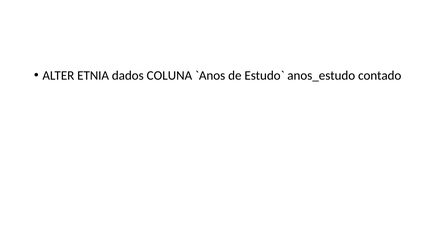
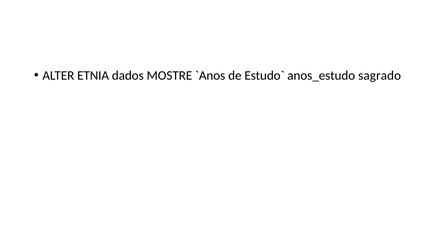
COLUNA: COLUNA -> MOSTRE
contado: contado -> sagrado
